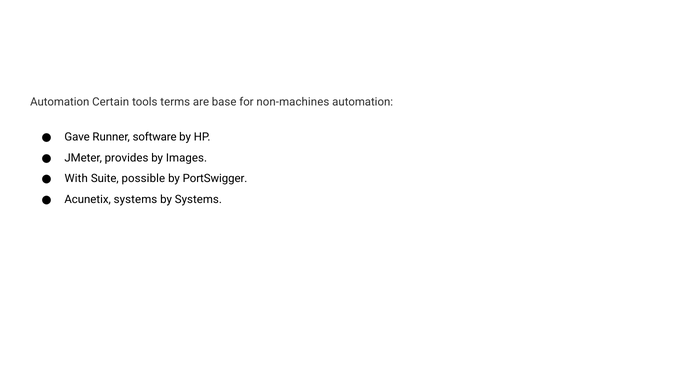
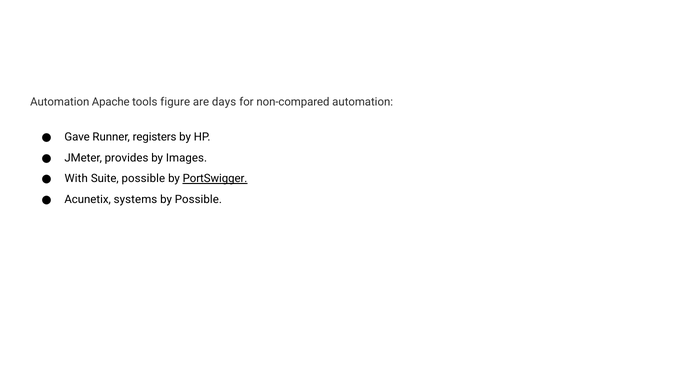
Certain: Certain -> Apache
terms: terms -> figure
base: base -> days
non-machines: non-machines -> non-compared
software: software -> registers
PortSwigger underline: none -> present
by Systems: Systems -> Possible
